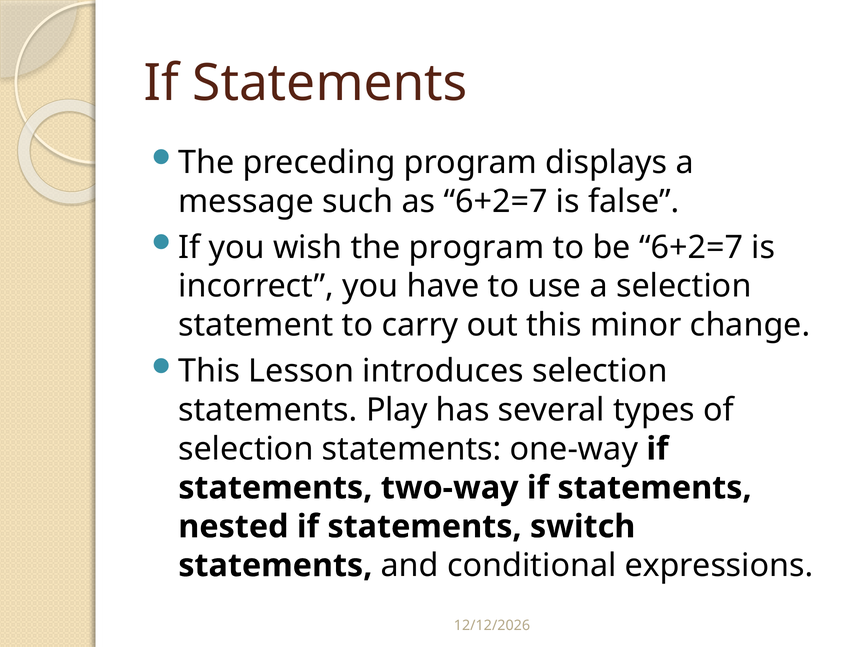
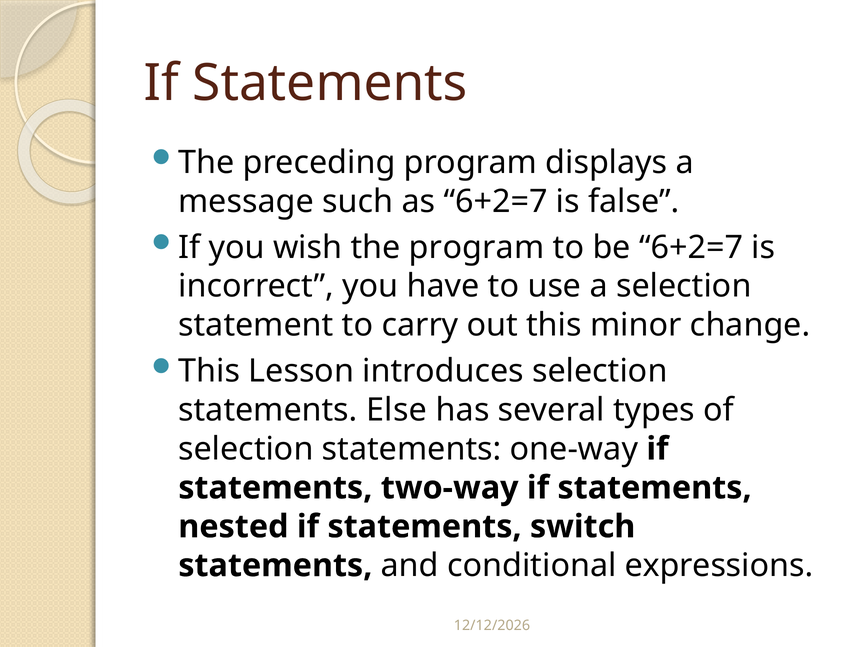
Play: Play -> Else
